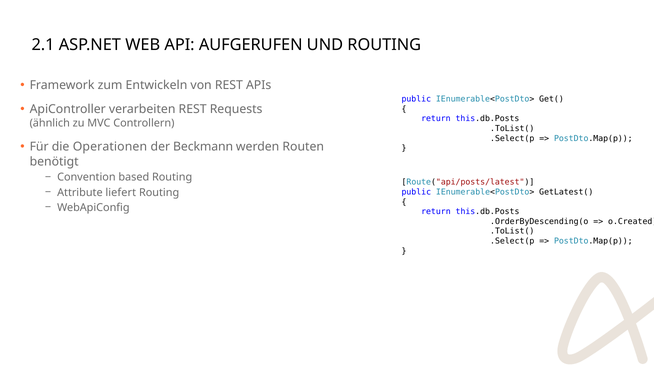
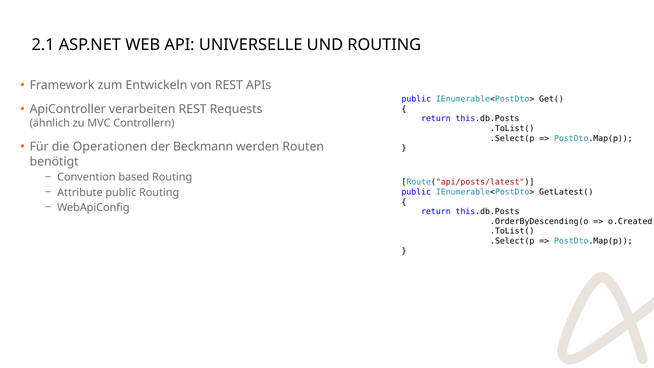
AUFGERUFEN: AUFGERUFEN -> UNIVERSELLE
Attribute liefert: liefert -> public
